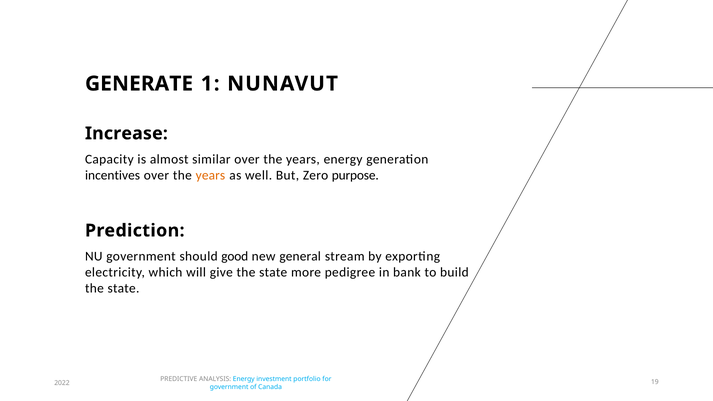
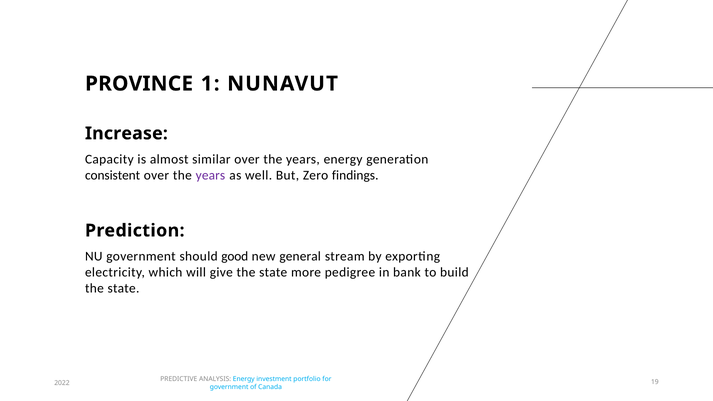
GENERATE: GENERATE -> PROVINCE
incentives: incentives -> consistent
years at (210, 175) colour: orange -> purple
purpose: purpose -> findings
